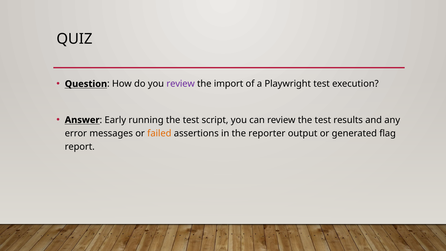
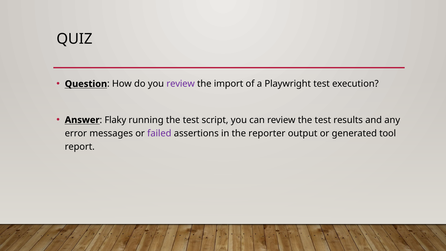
Early: Early -> Flaky
failed colour: orange -> purple
flag: flag -> tool
